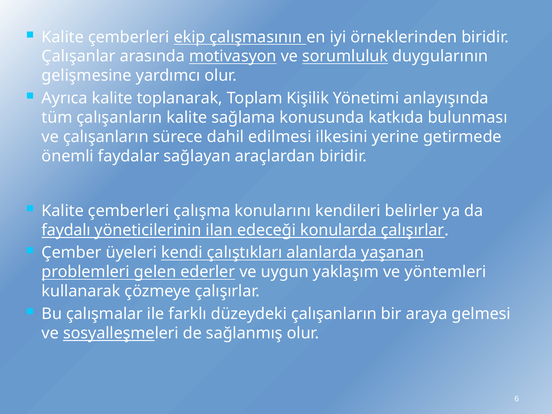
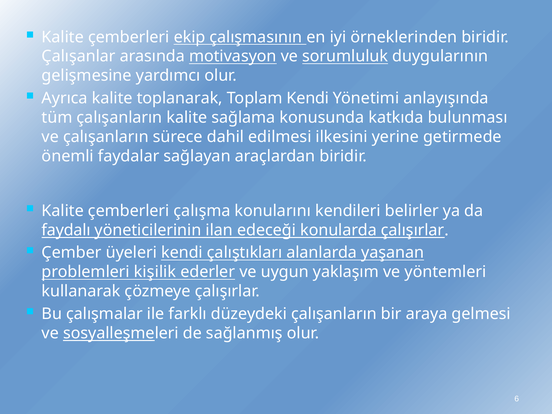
Toplam Kişilik: Kişilik -> Kendi
gelen: gelen -> kişilik
